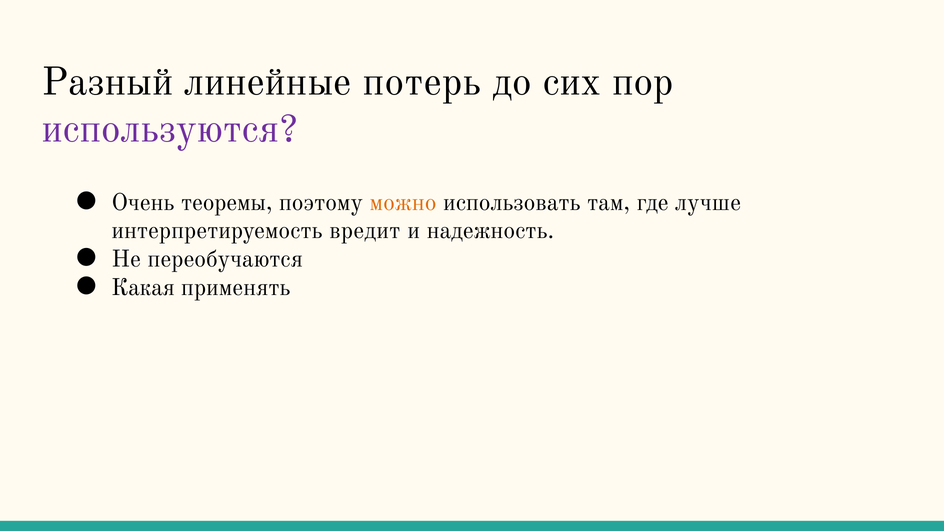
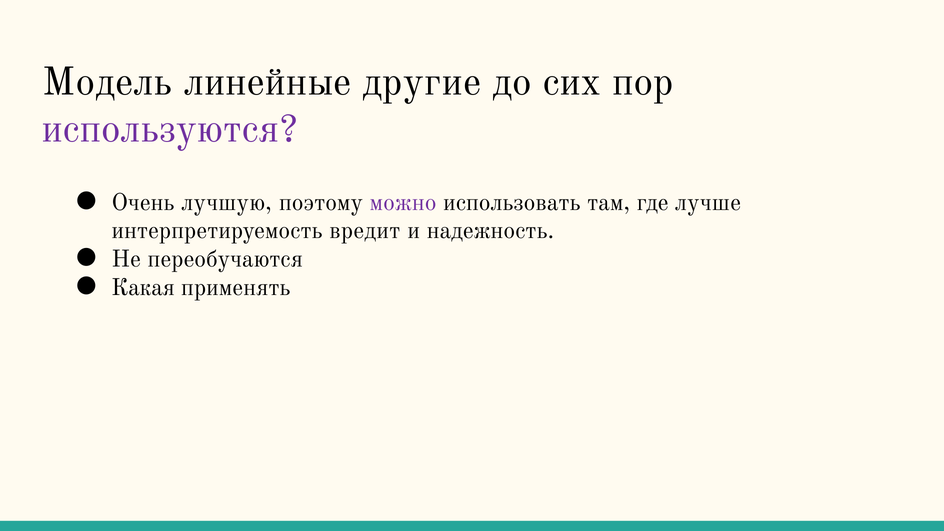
Разный: Разный -> Модель
потерь: потерь -> другие
теоремы: теоремы -> лучшую
можно colour: orange -> purple
